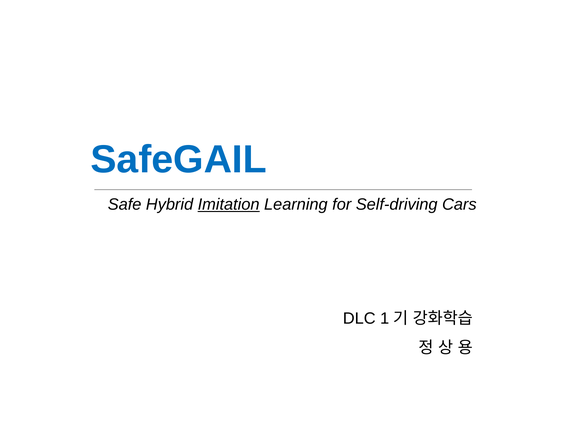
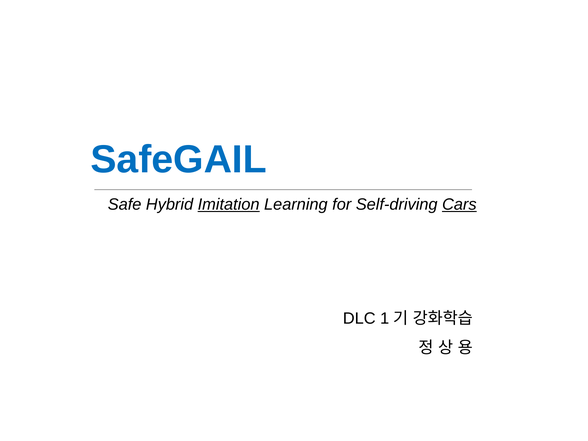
Cars underline: none -> present
